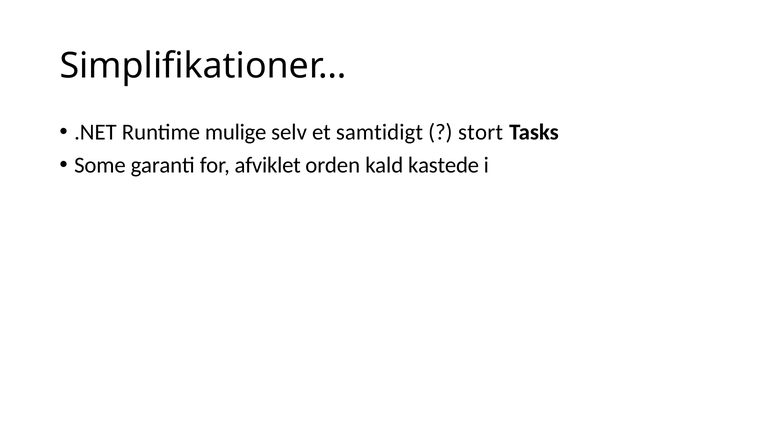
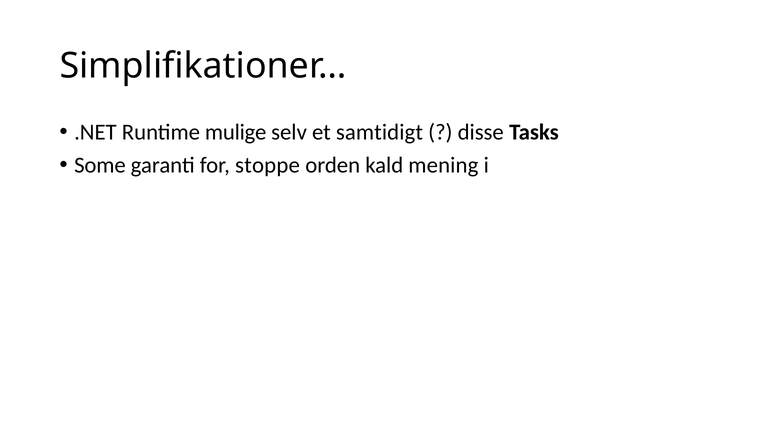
stort: stort -> disse
afviklet: afviklet -> stoppe
kastede: kastede -> mening
